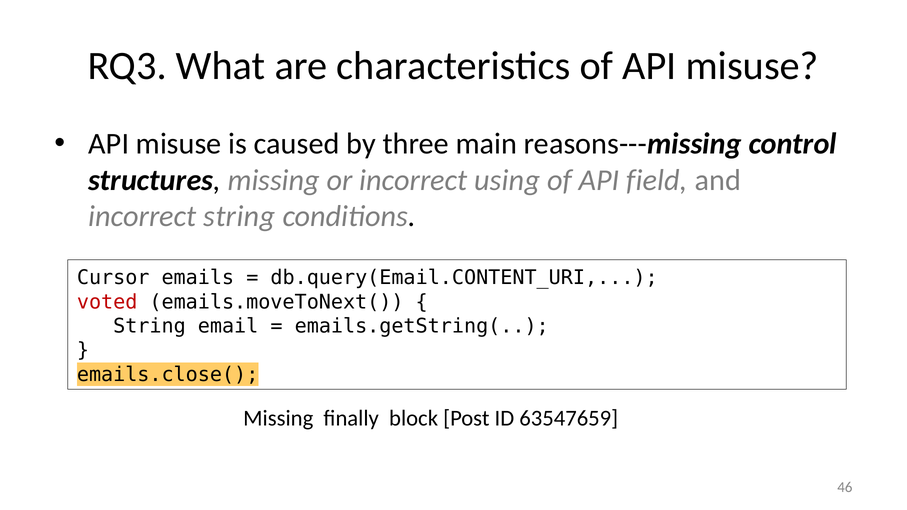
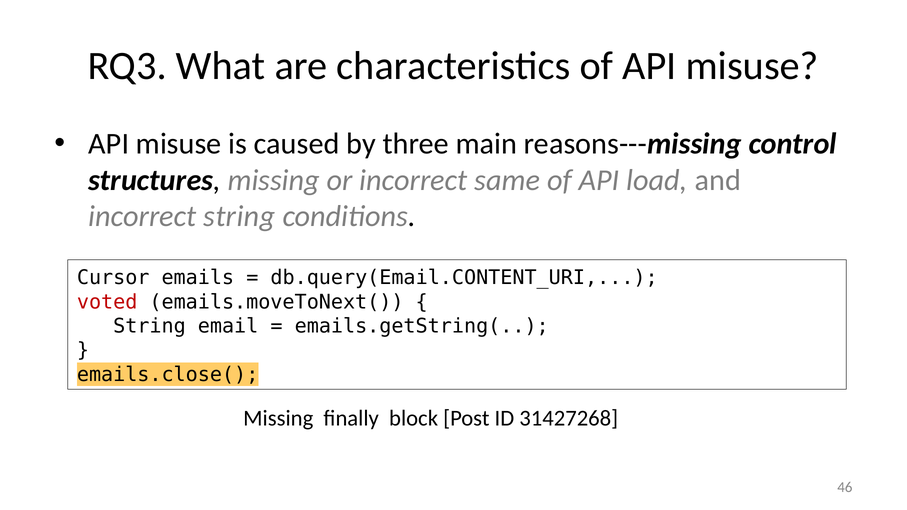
using: using -> same
field: field -> load
63547659: 63547659 -> 31427268
